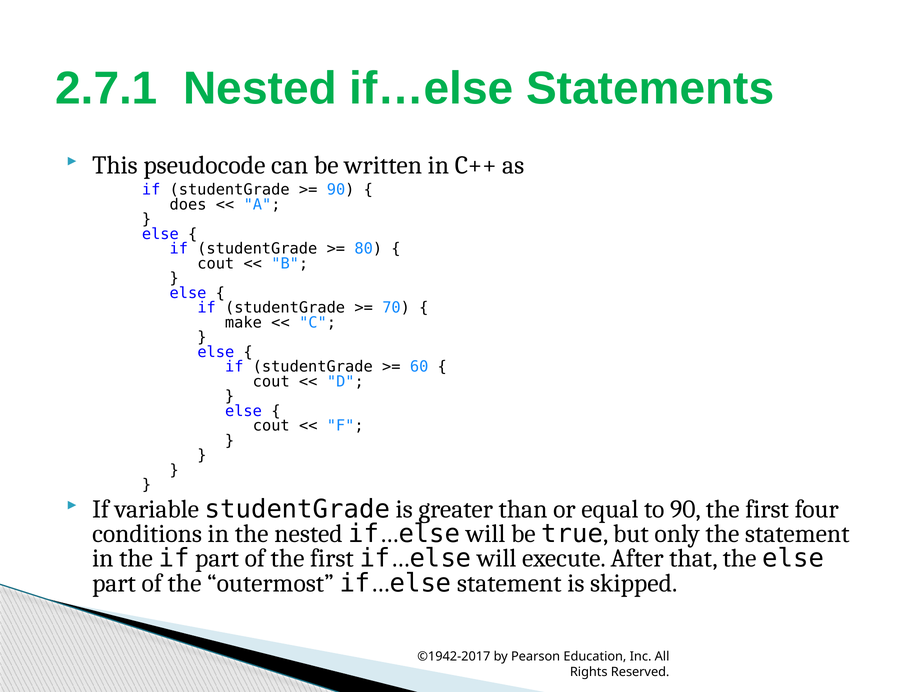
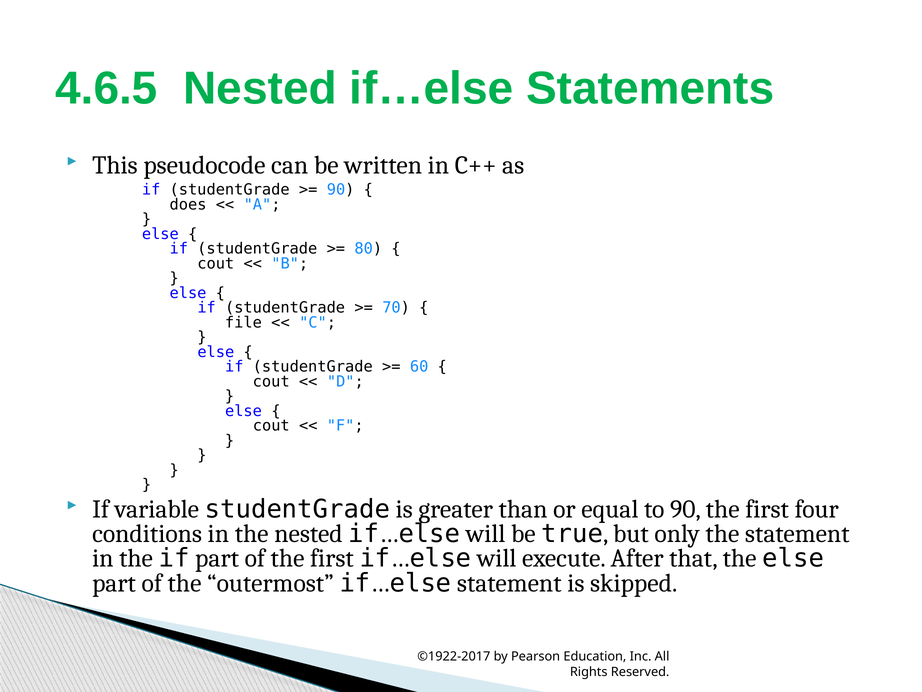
2.7.1: 2.7.1 -> 4.6.5
make: make -> file
©1942-2017: ©1942-2017 -> ©1922-2017
